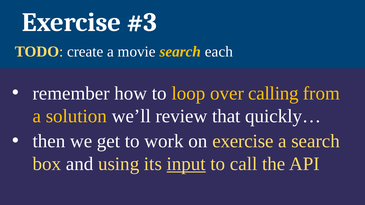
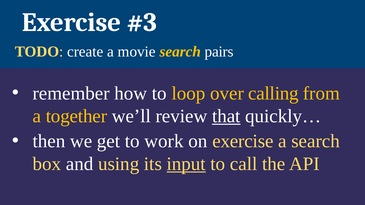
each: each -> pairs
solution: solution -> together
that underline: none -> present
